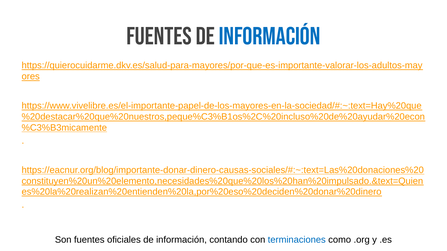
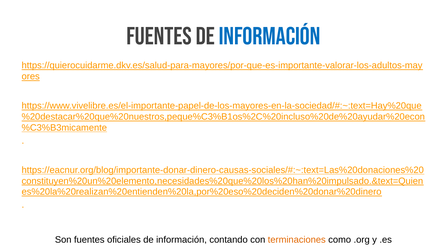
terminaciones colour: blue -> orange
